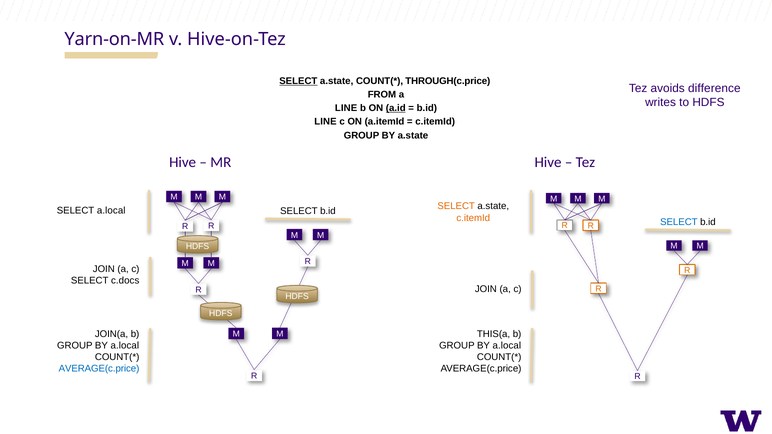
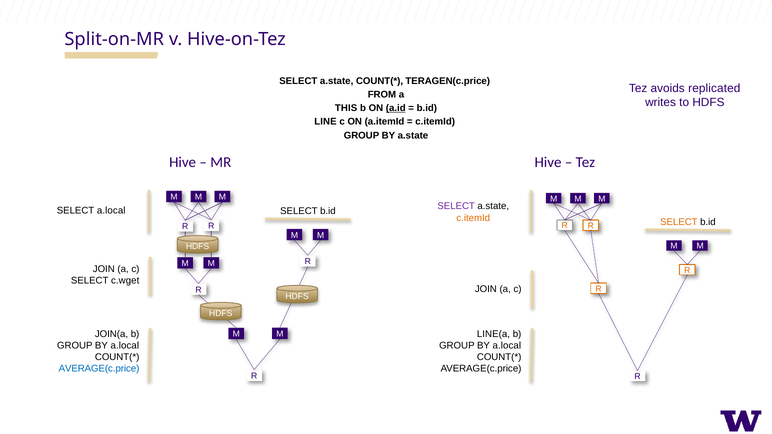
Yarn-on-MR: Yarn-on-MR -> Split-on-MR
SELECT at (298, 81) underline: present -> none
THROUGH(c.price: THROUGH(c.price -> TERAGEN(c.price
difference: difference -> replicated
LINE at (346, 108): LINE -> THIS
SELECT at (456, 206) colour: orange -> purple
SELECT at (679, 222) colour: blue -> orange
c.docs: c.docs -> c.wget
THIS(a: THIS(a -> LINE(a
